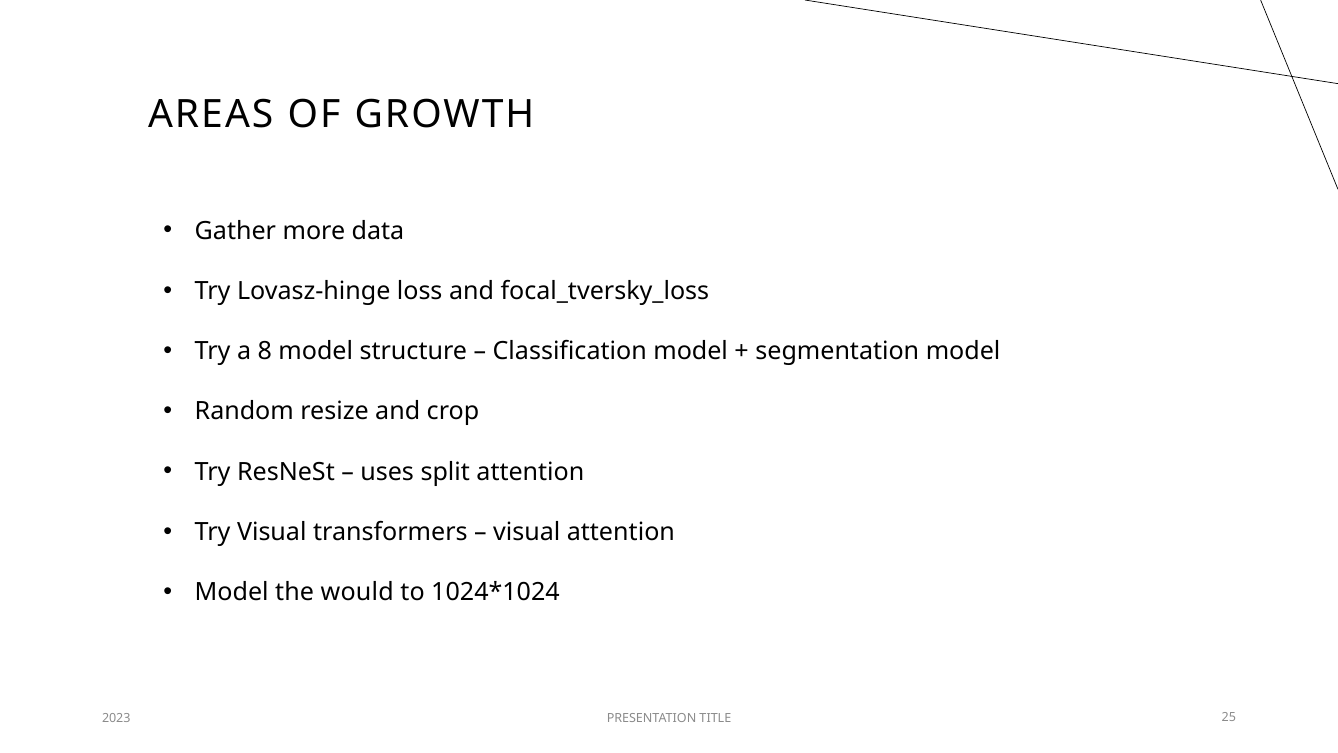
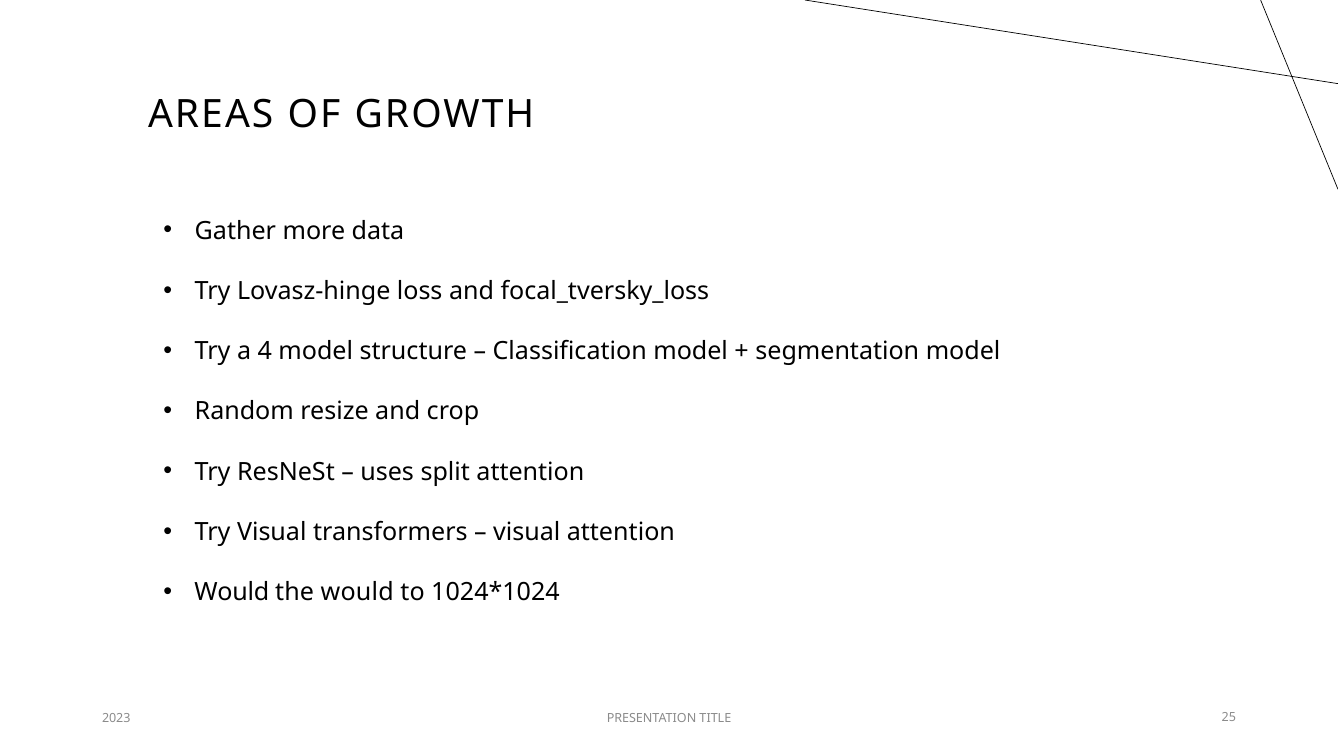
8: 8 -> 4
Model at (232, 592): Model -> Would
